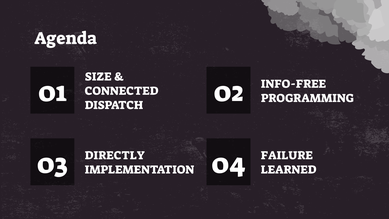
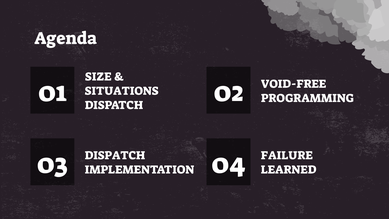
INFO-FREE: INFO-FREE -> VOID-FREE
CONNECTED: CONNECTED -> SITUATIONS
DIRECTLY at (115, 155): DIRECTLY -> DISPATCH
